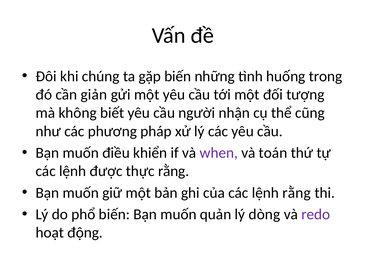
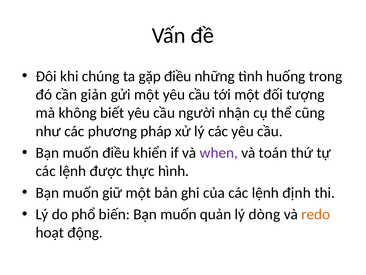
gặp biến: biến -> điều
thực rằng: rằng -> hình
lệnh rằng: rằng -> định
redo colour: purple -> orange
